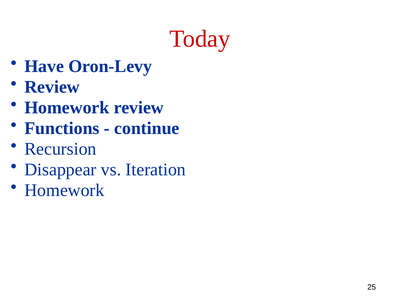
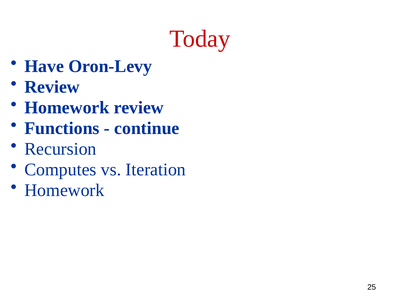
Disappear: Disappear -> Computes
